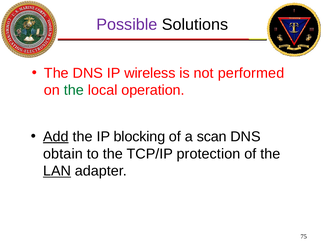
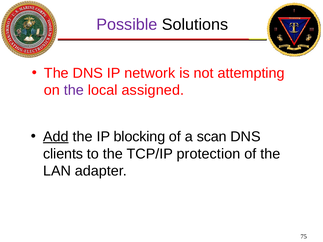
wireless: wireless -> network
performed: performed -> attempting
the at (74, 90) colour: green -> purple
operation: operation -> assigned
obtain: obtain -> clients
LAN underline: present -> none
